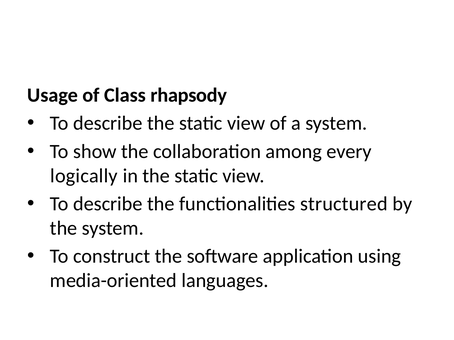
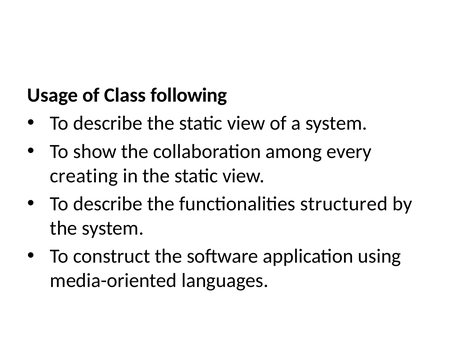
rhapsody: rhapsody -> following
logically: logically -> creating
